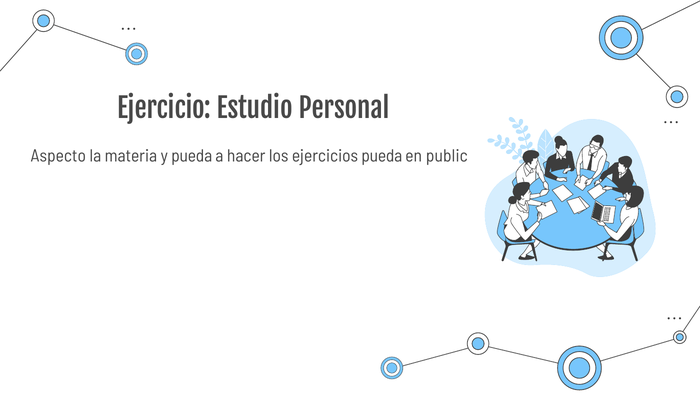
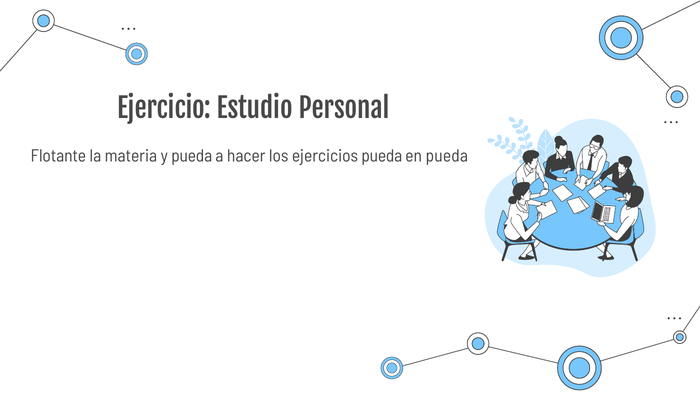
Aspecto: Aspecto -> Flotante
en public: public -> pueda
